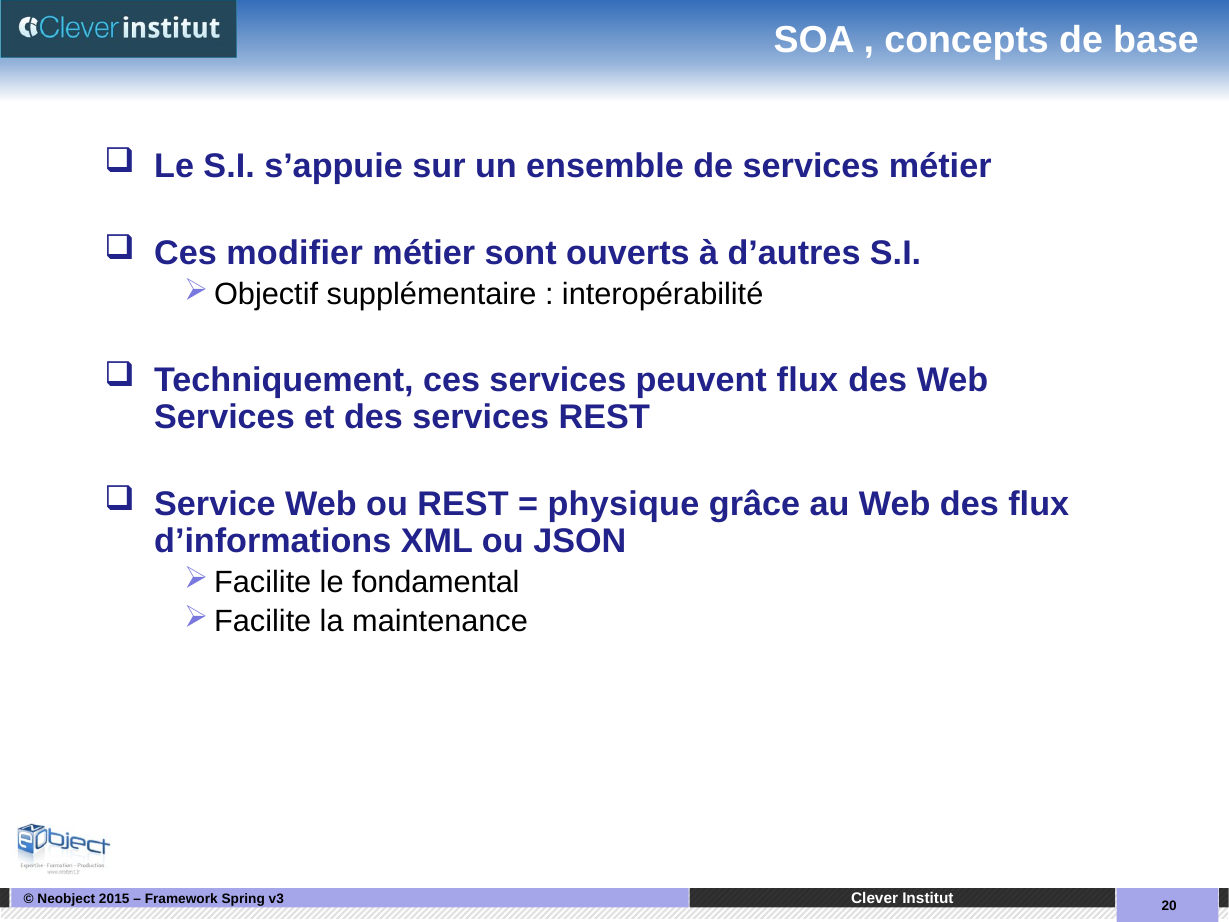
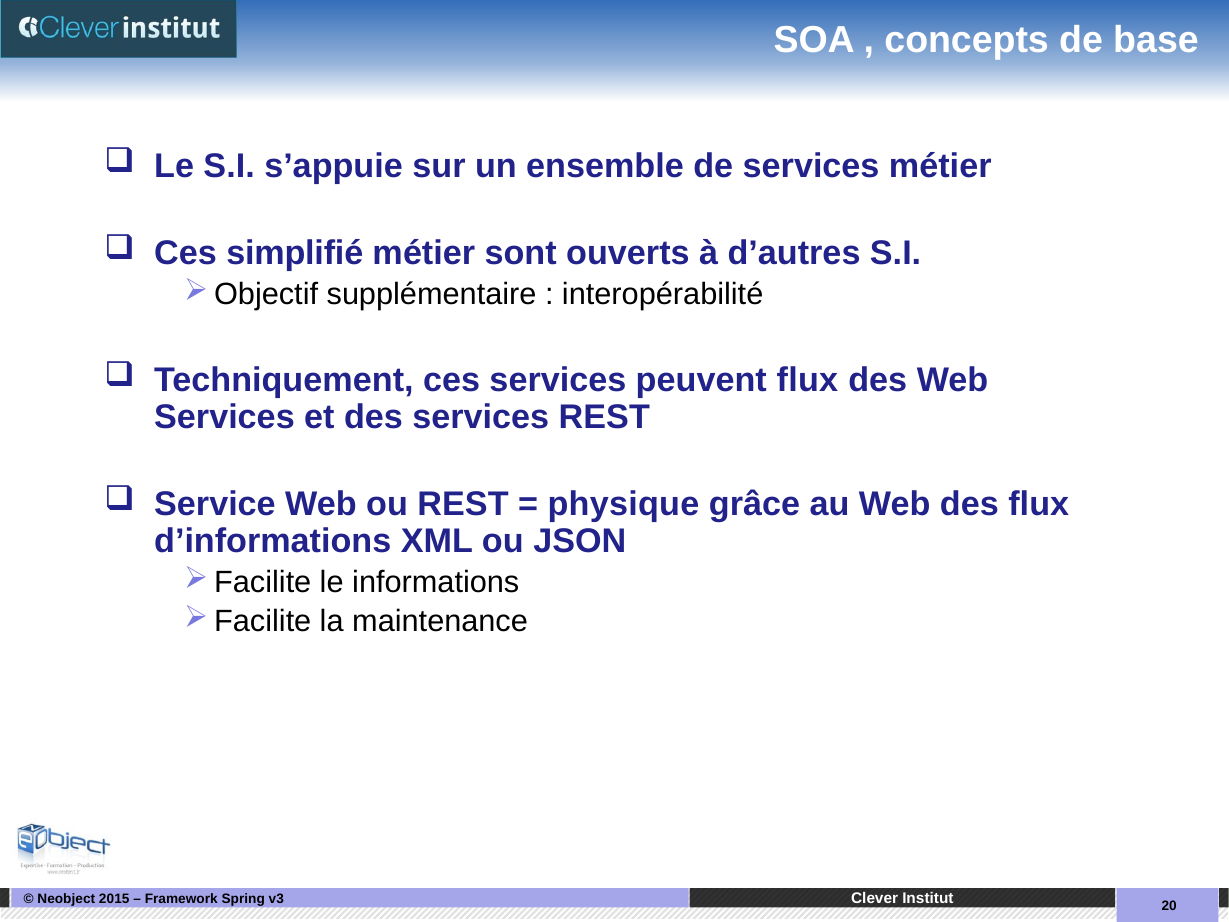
modifier: modifier -> simplifié
fondamental: fondamental -> informations
